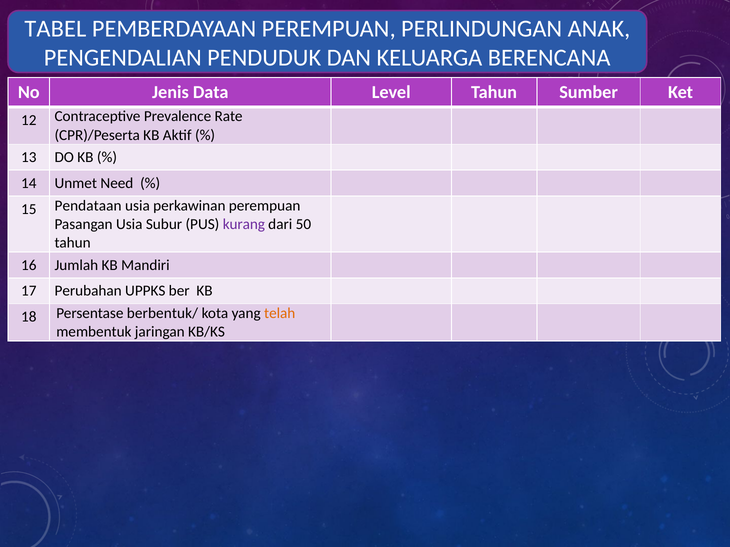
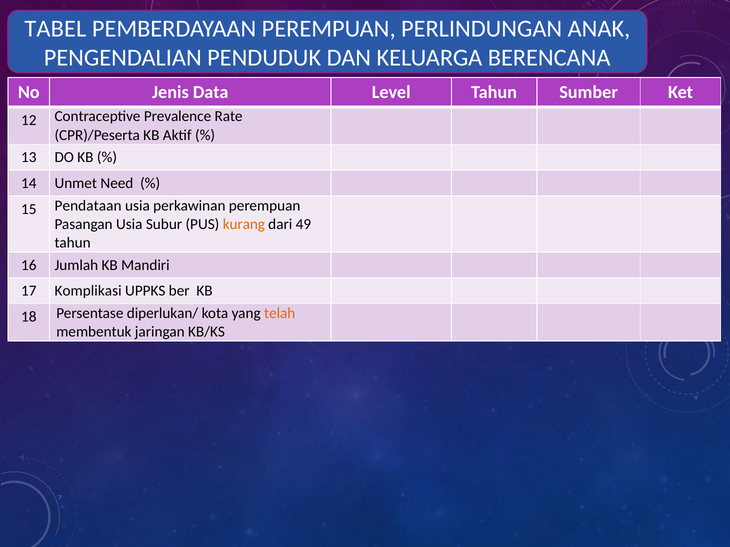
kurang colour: purple -> orange
50: 50 -> 49
Perubahan: Perubahan -> Komplikasi
berbentuk/: berbentuk/ -> diperlukan/
